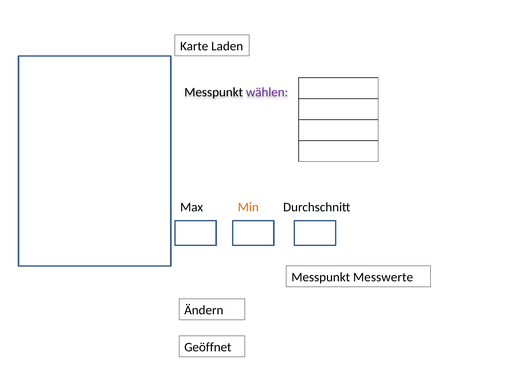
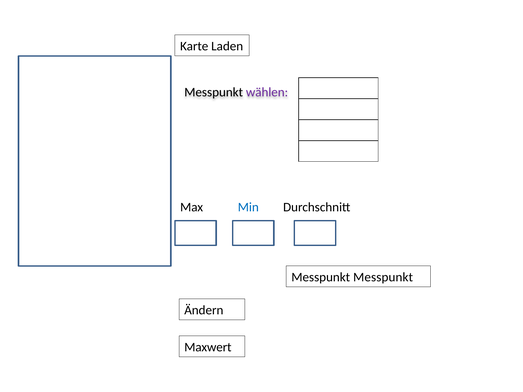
Min colour: orange -> blue
Messwerte at (383, 277): Messwerte -> Messpunkt
Geöffnet: Geöffnet -> Maxwert
